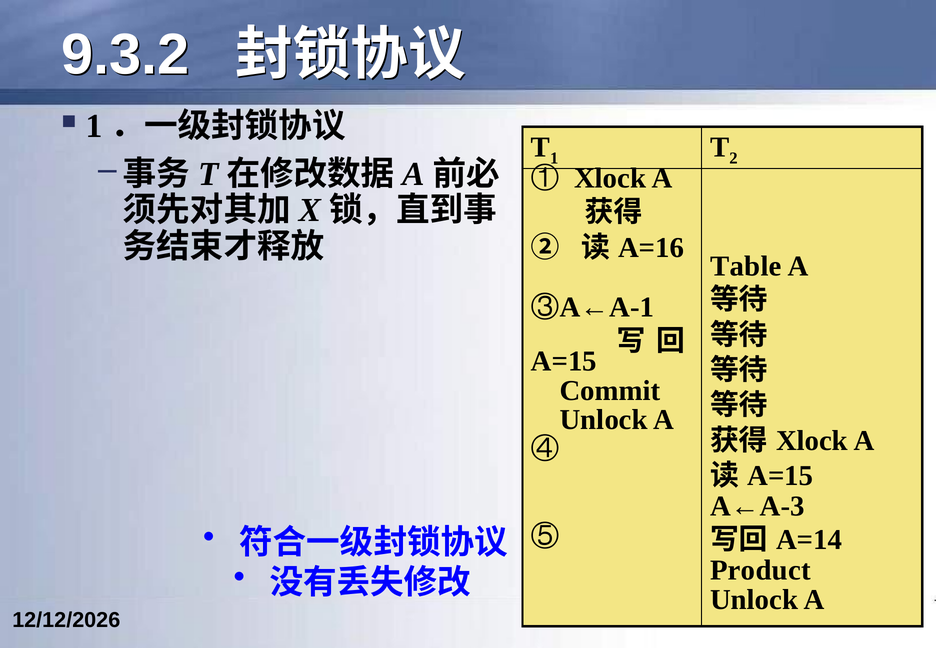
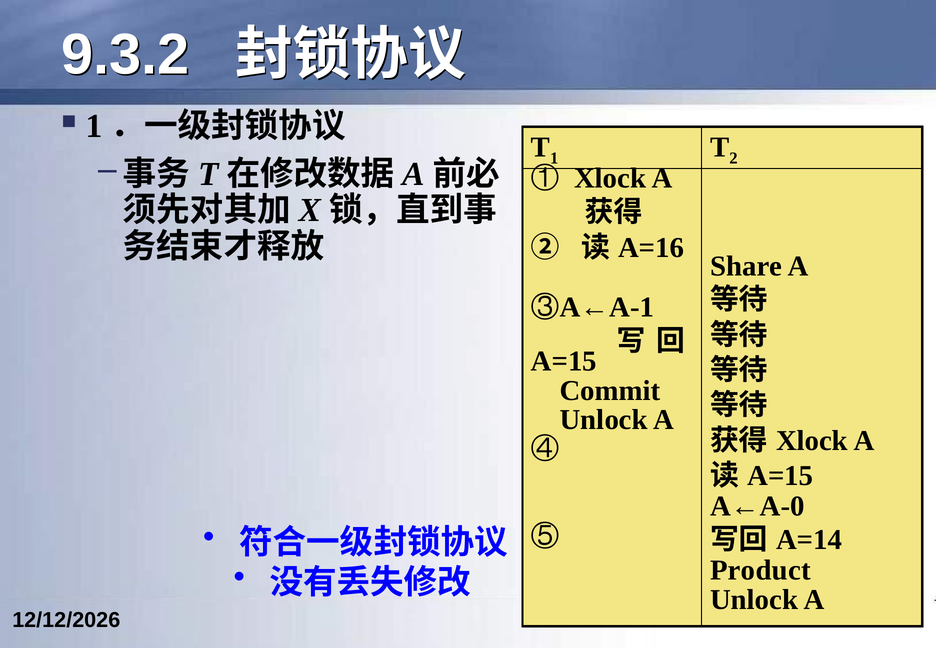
Table: Table -> Share
A←A-3: A←A-3 -> A←A-0
